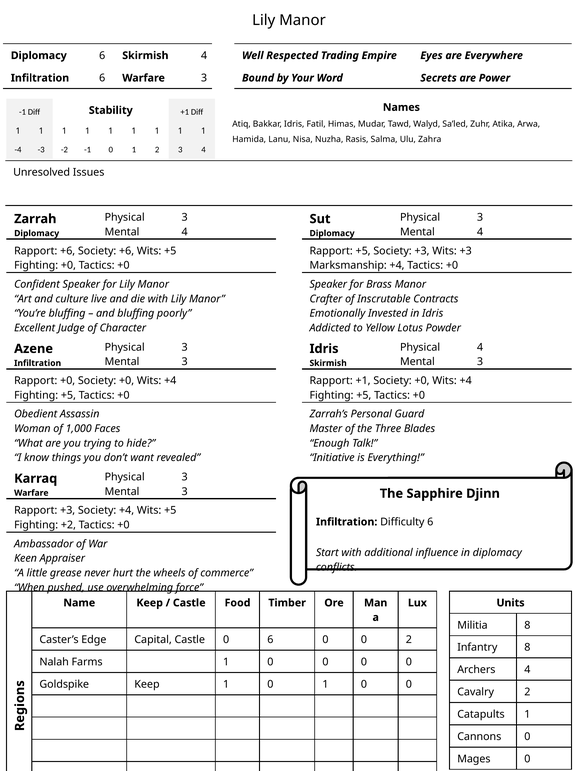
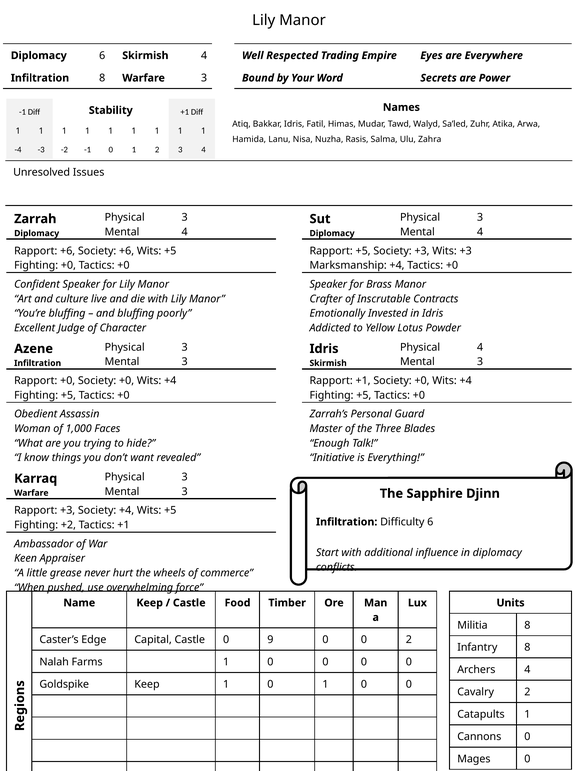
Infiltration 6: 6 -> 8
+2 Tactics +0: +0 -> +1
0 6: 6 -> 9
